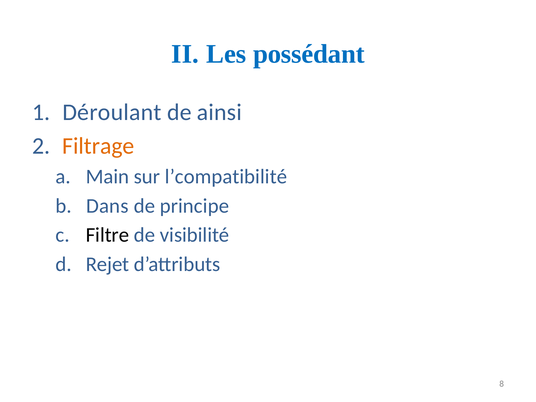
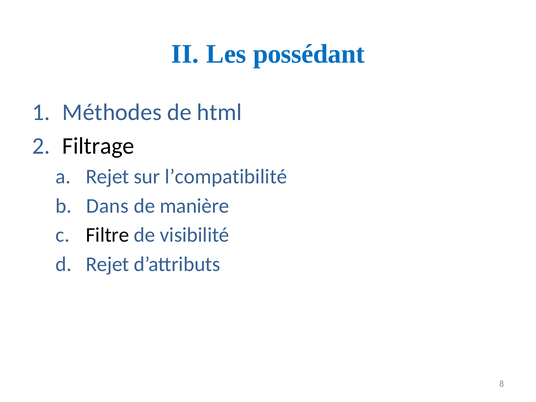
Déroulant: Déroulant -> Méthodes
ainsi: ainsi -> html
Filtrage colour: orange -> black
Main at (107, 177): Main -> Rejet
principe: principe -> manière
